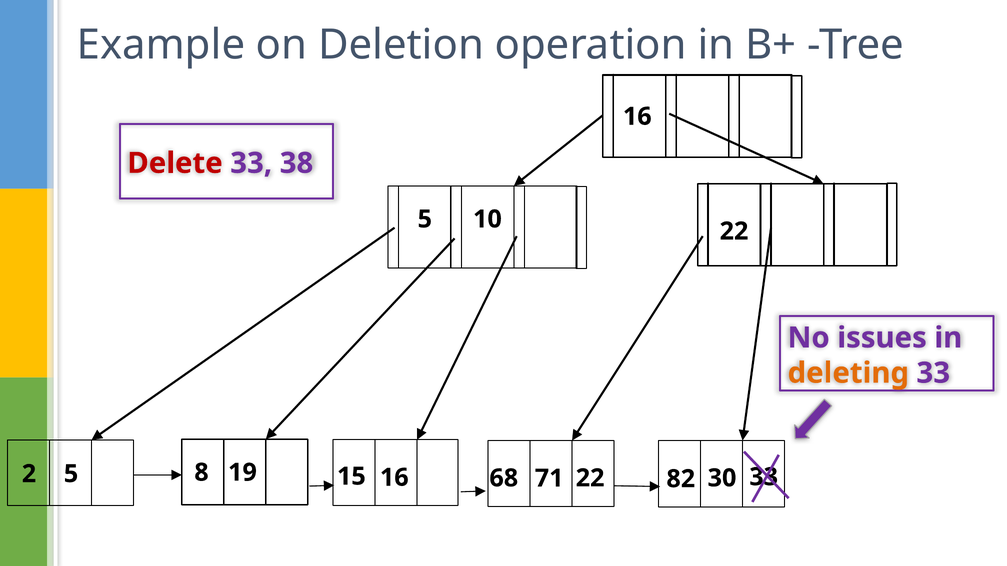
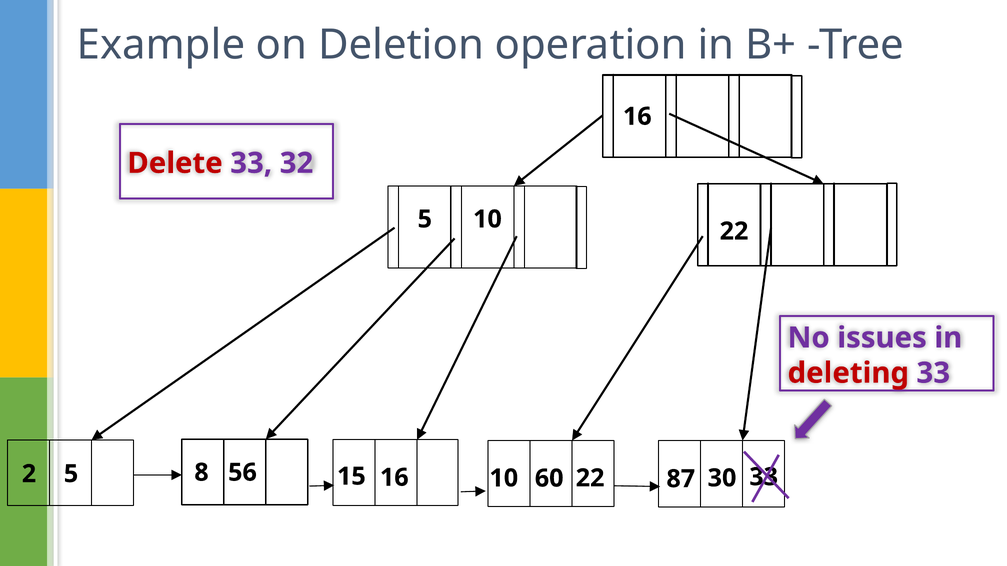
38: 38 -> 32
deleting colour: orange -> red
8 68: 68 -> 10
19: 19 -> 56
71: 71 -> 60
82: 82 -> 87
